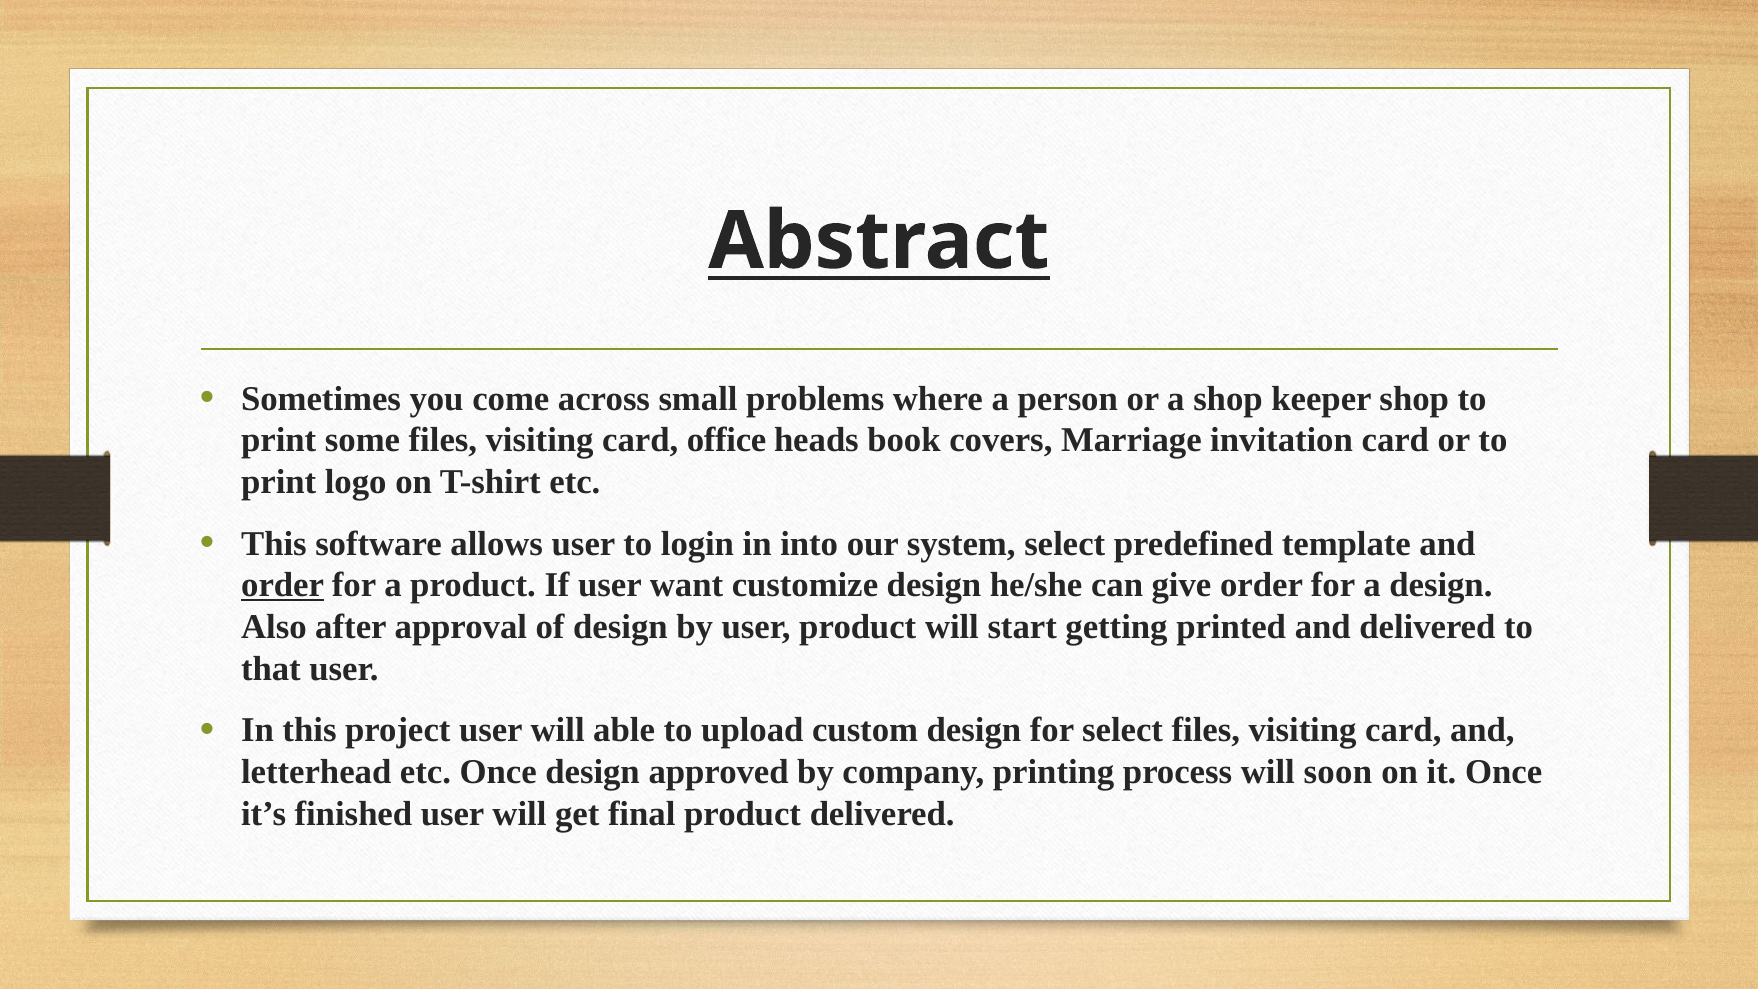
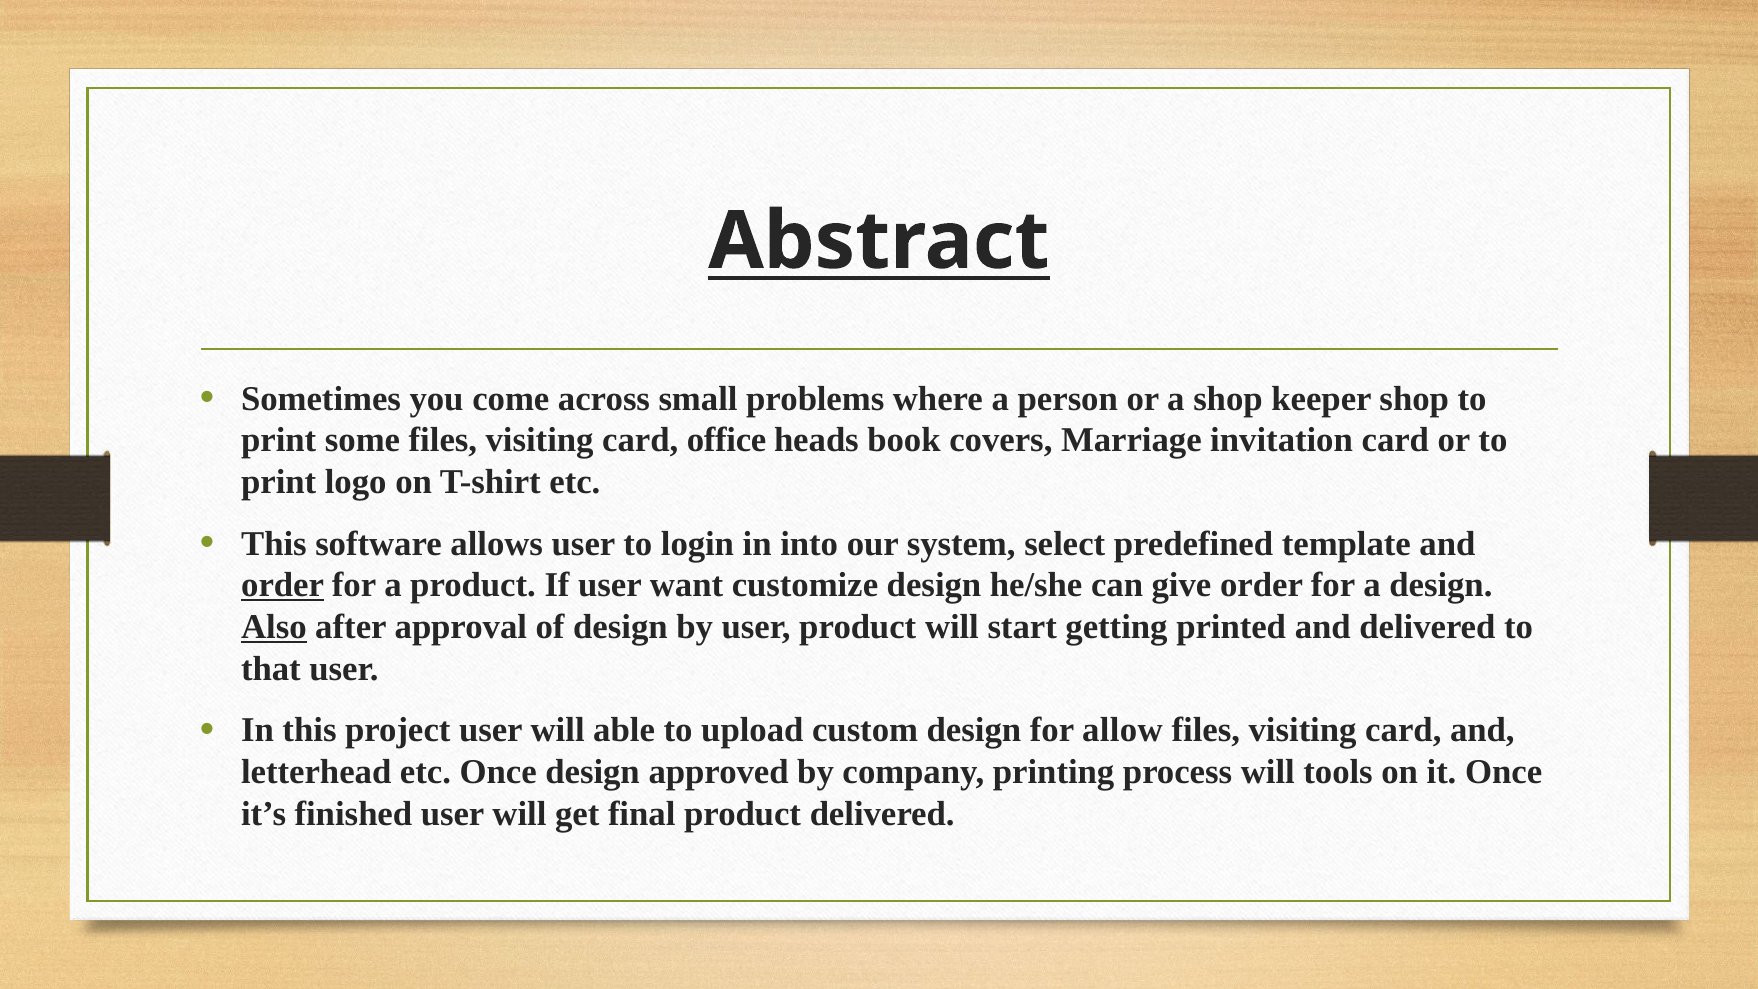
Also underline: none -> present
for select: select -> allow
soon: soon -> tools
